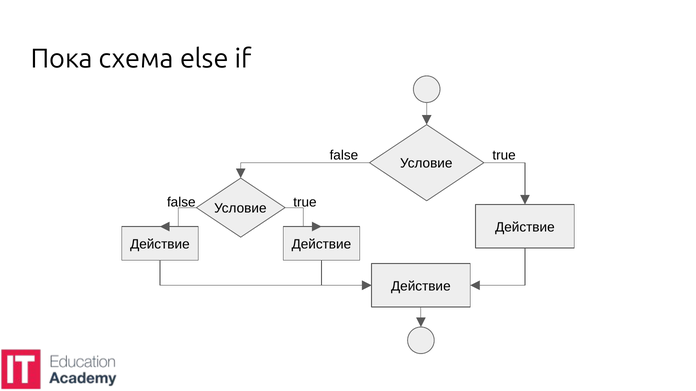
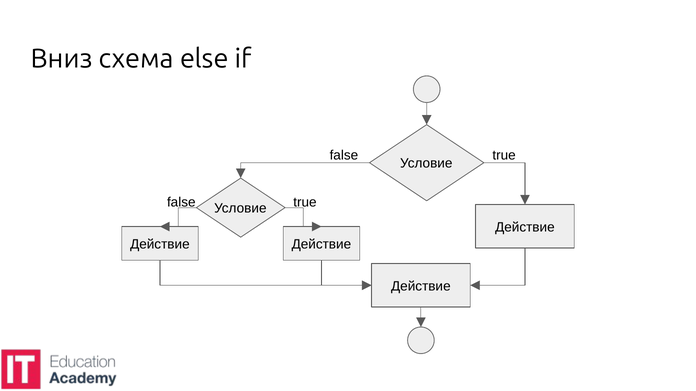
Пока: Пока -> Вниз
